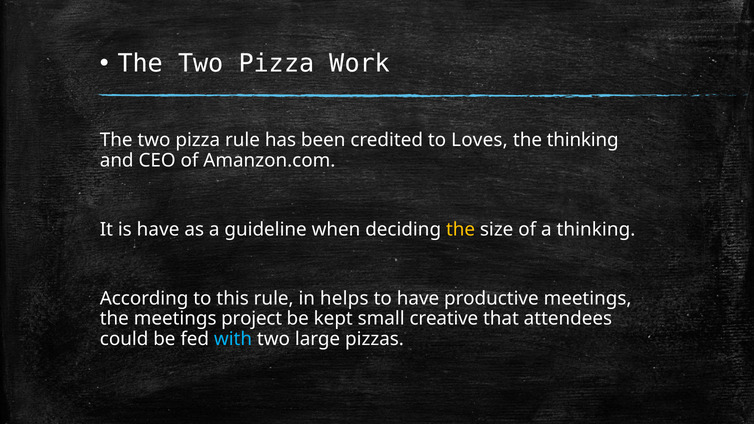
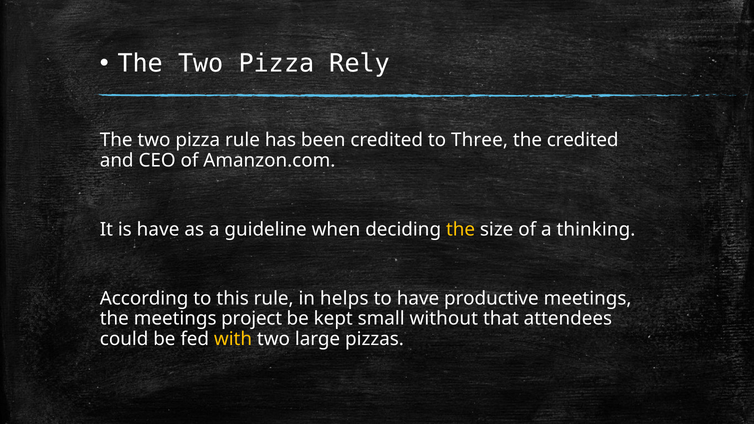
Work: Work -> Rely
Loves: Loves -> Three
the thinking: thinking -> credited
creative: creative -> without
with colour: light blue -> yellow
